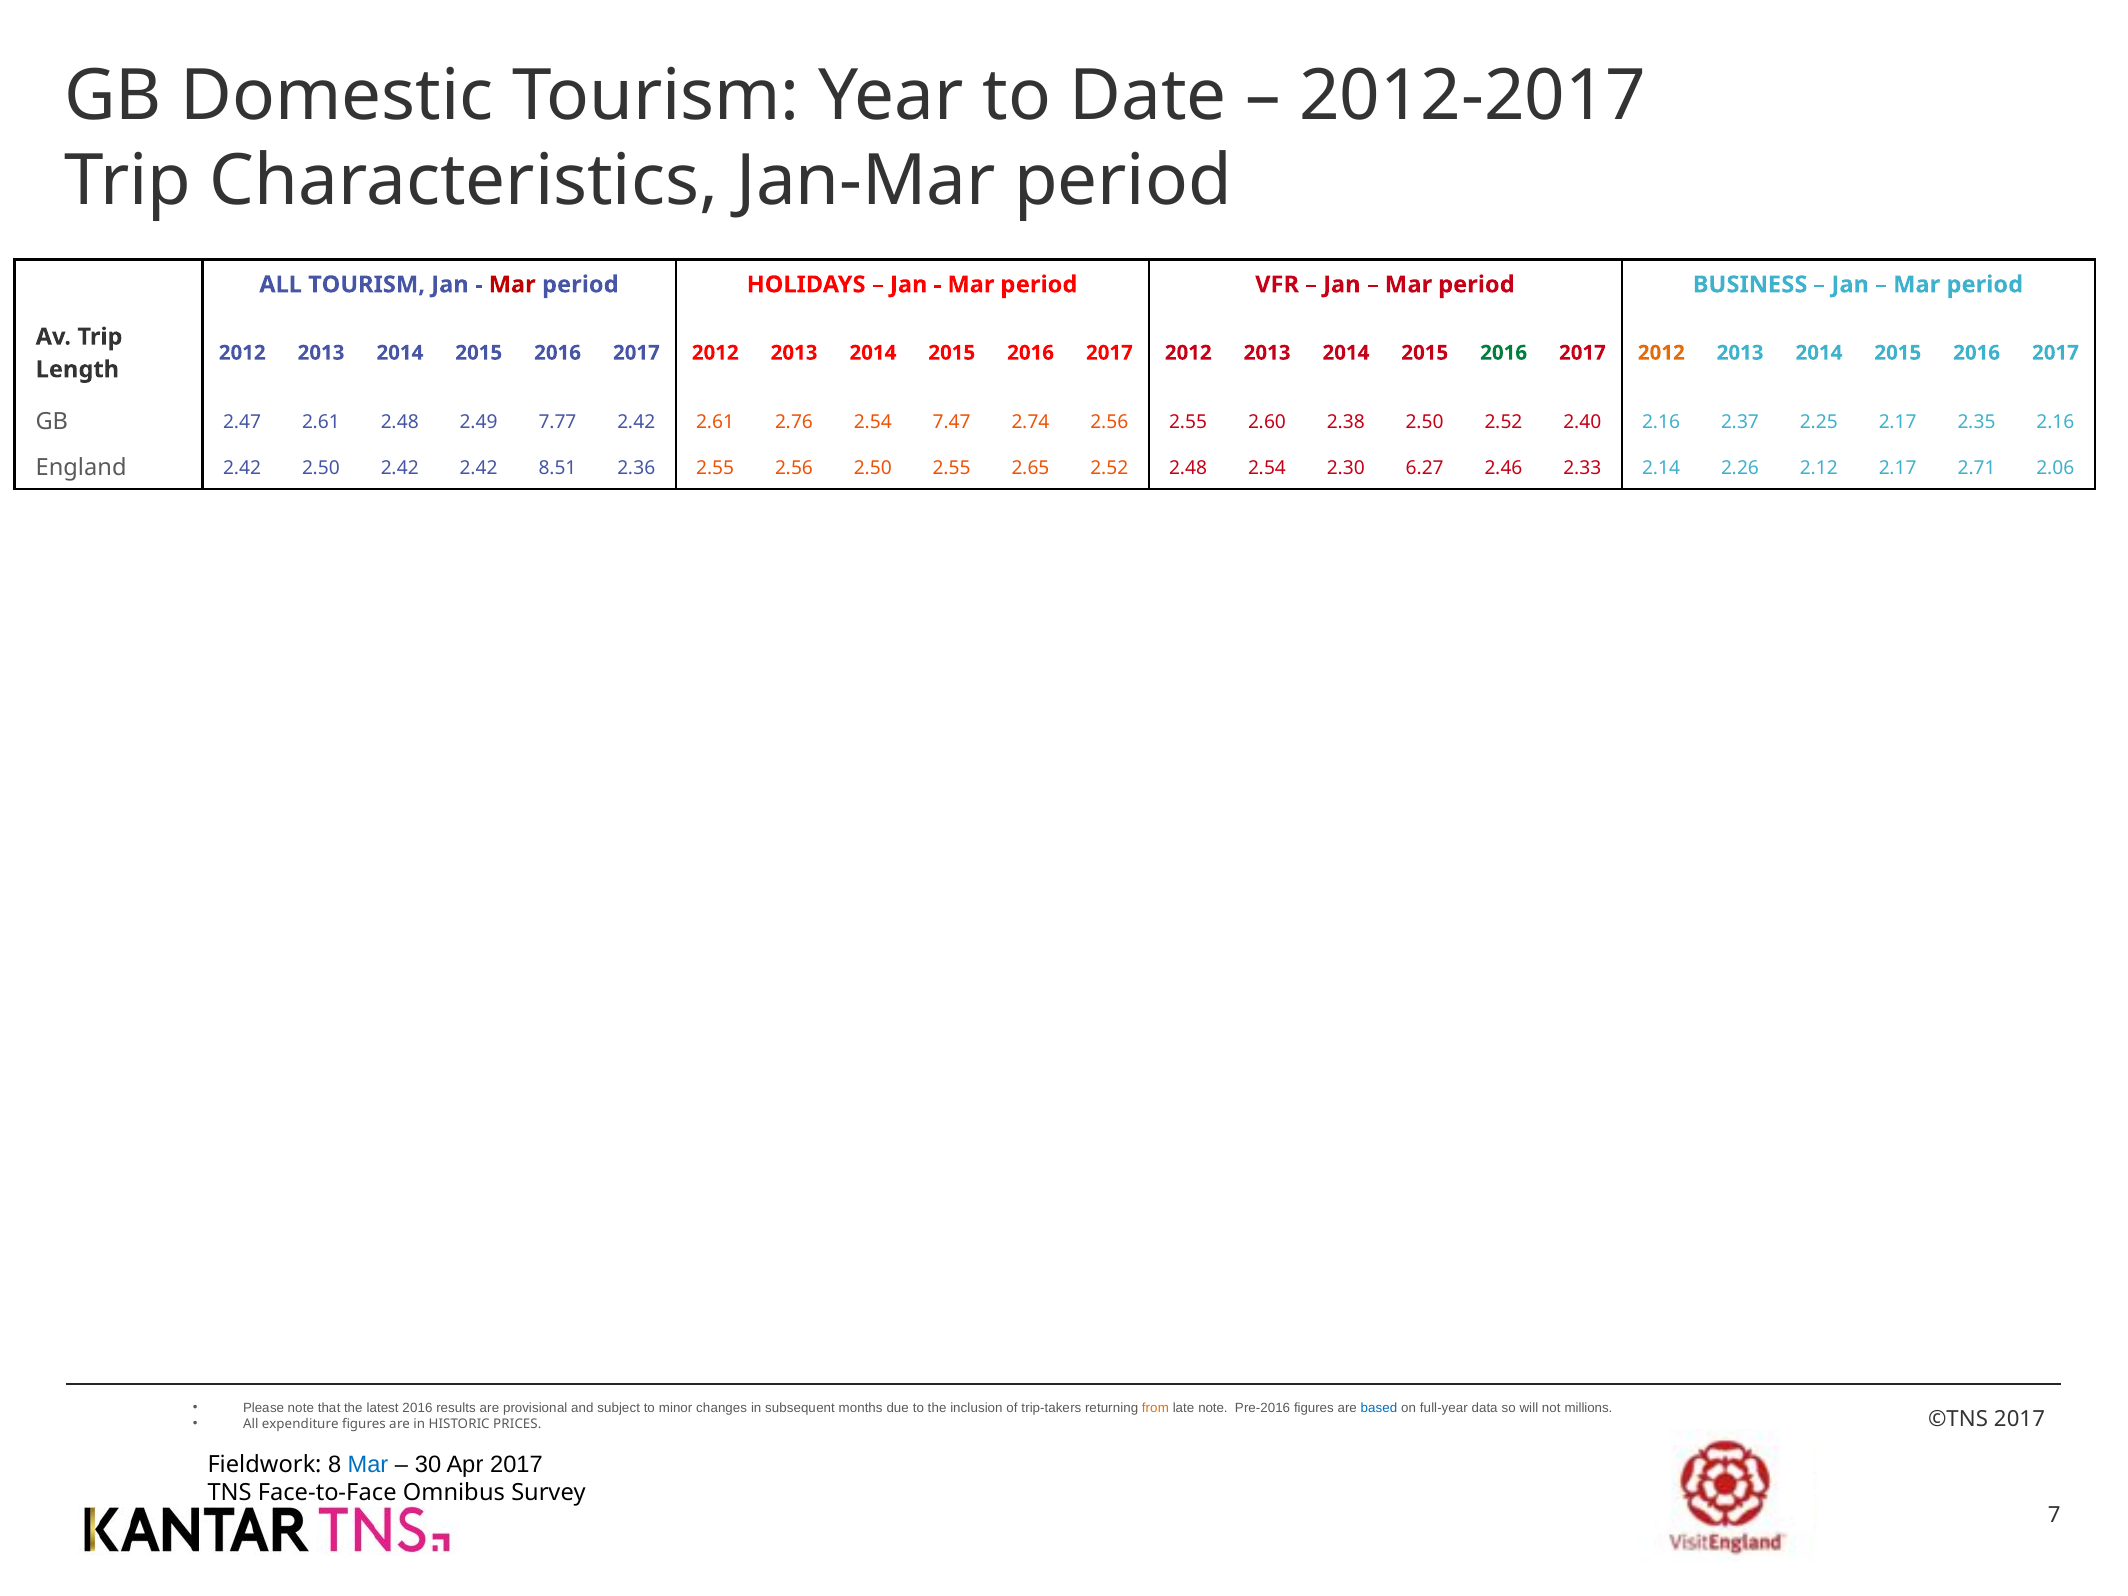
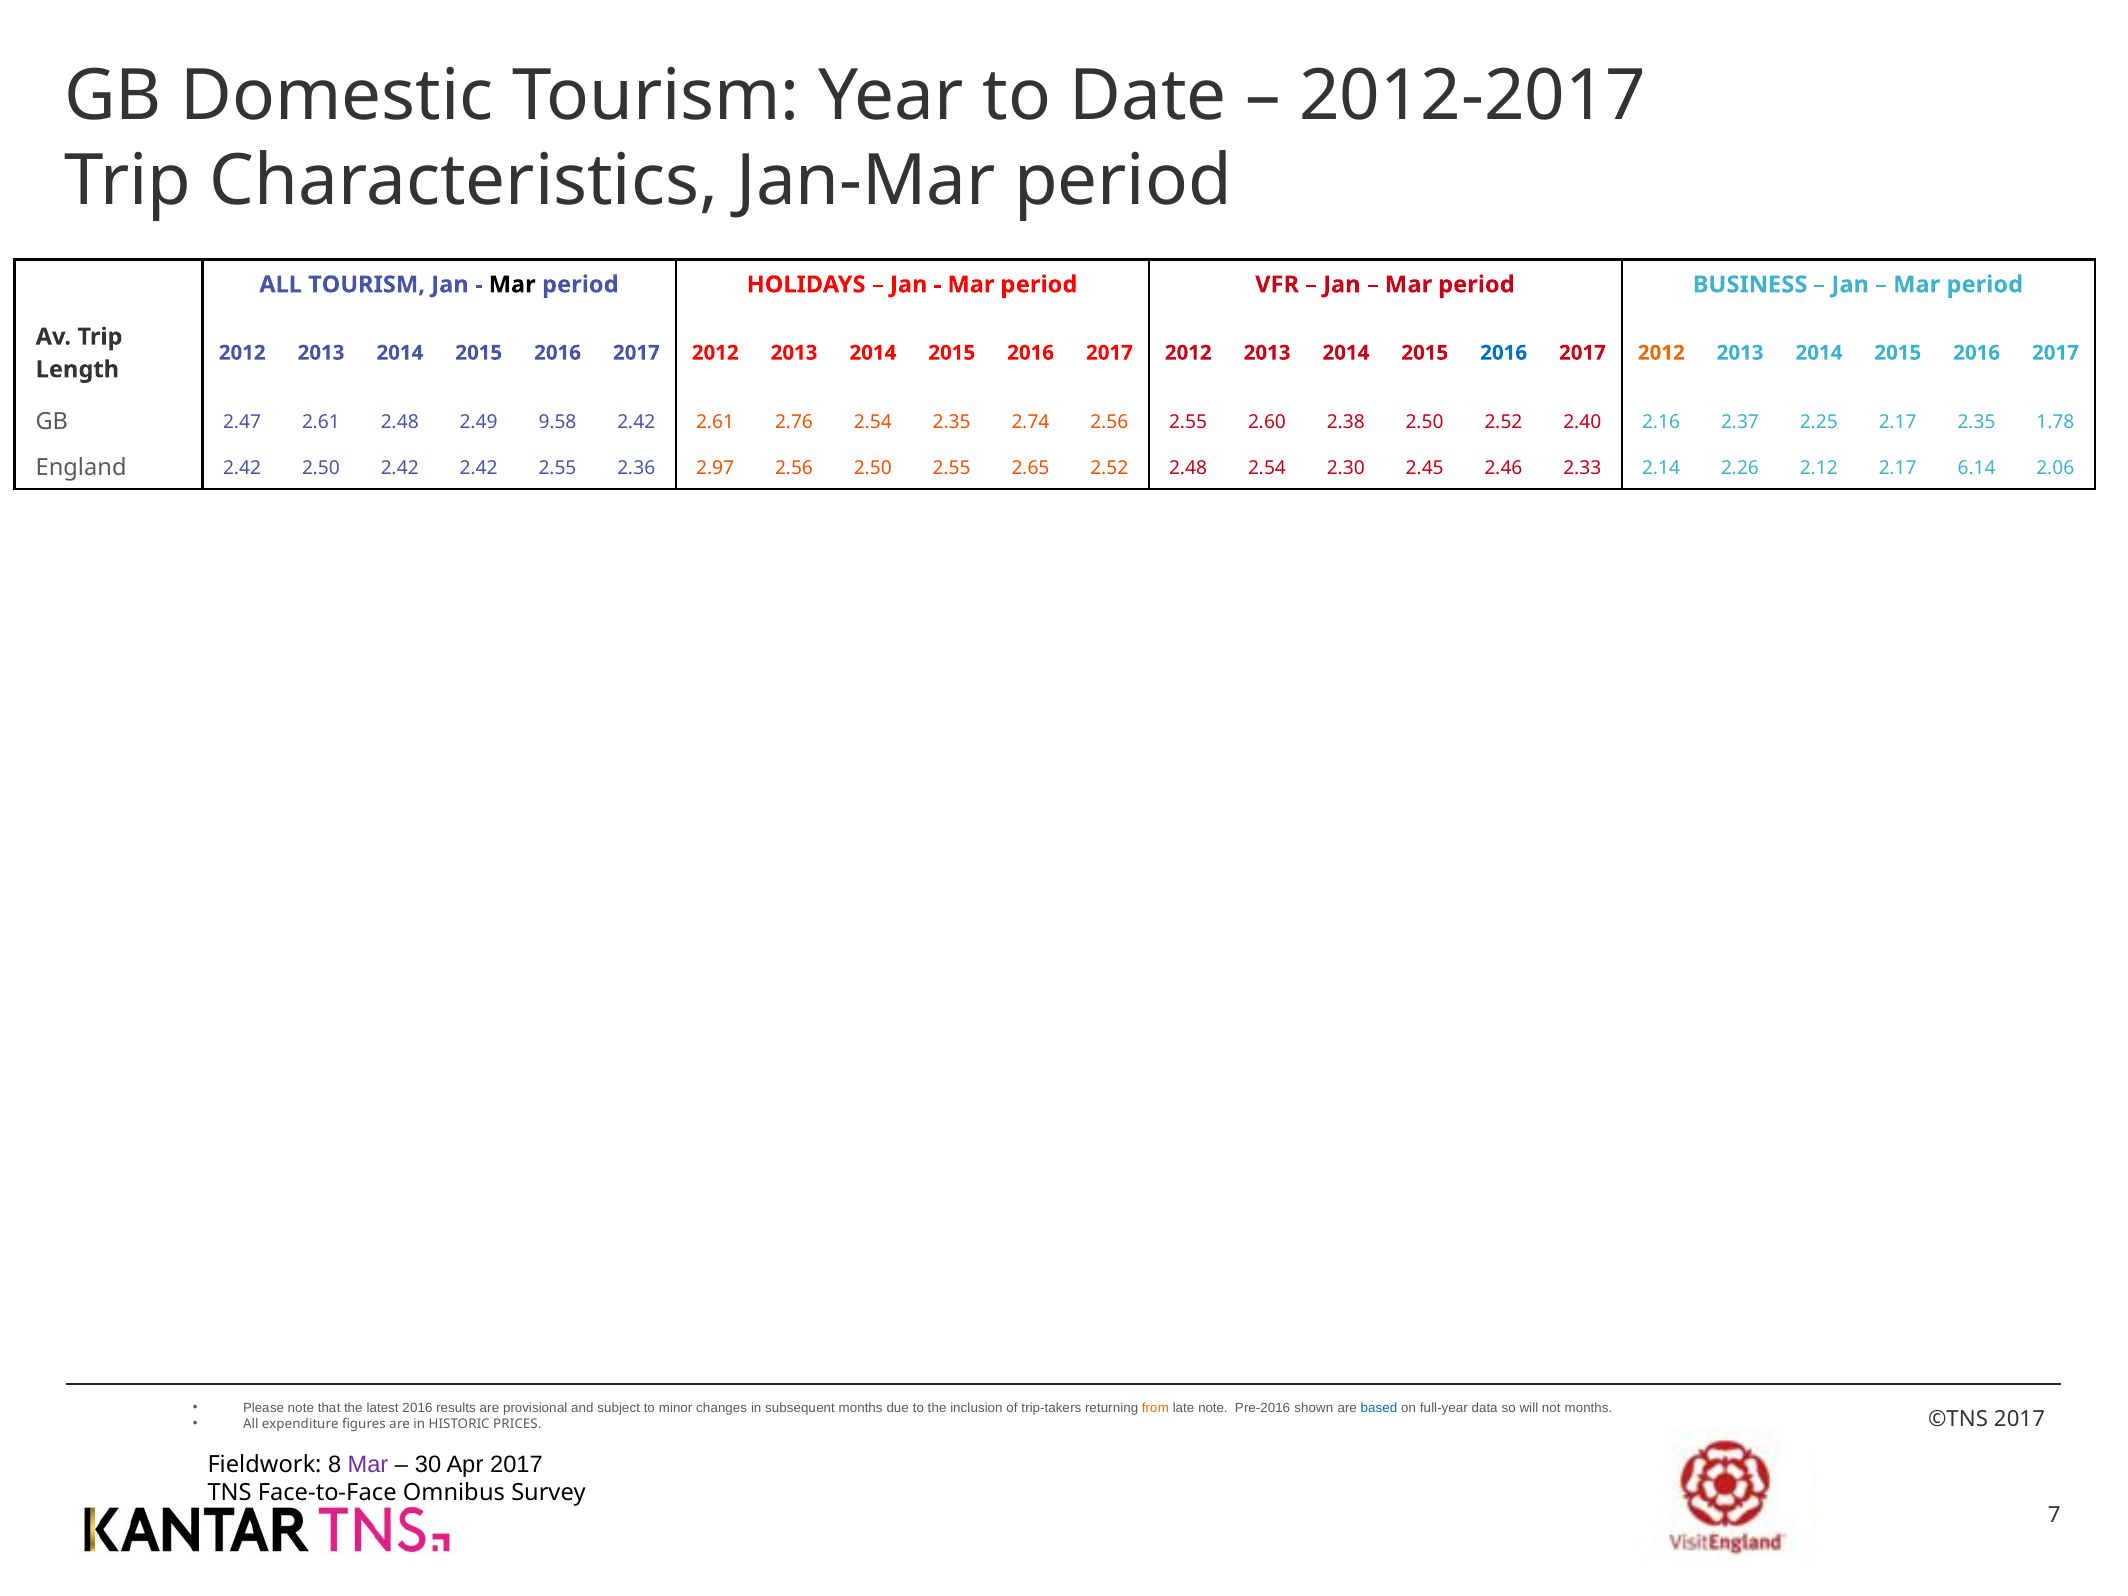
Mar at (512, 285) colour: red -> black
2016 at (1504, 353) colour: green -> blue
7.77: 7.77 -> 9.58
2.54 7.47: 7.47 -> 2.35
2.35 2.16: 2.16 -> 1.78
2.42 8.51: 8.51 -> 2.55
2.36 2.55: 2.55 -> 2.97
6.27: 6.27 -> 2.45
2.71: 2.71 -> 6.14
Pre-2016 figures: figures -> shown
not millions: millions -> months
Mar at (368, 1465) colour: blue -> purple
